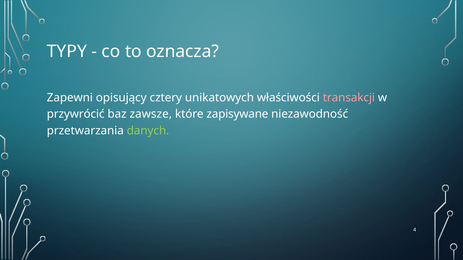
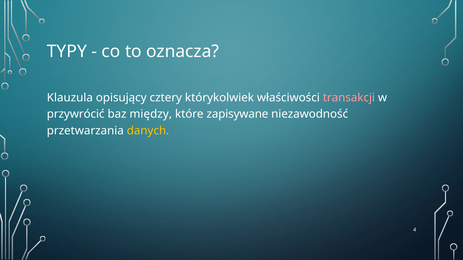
Zapewni: Zapewni -> Klauzula
unikatowych: unikatowych -> którykolwiek
zawsze: zawsze -> między
danych colour: light green -> yellow
